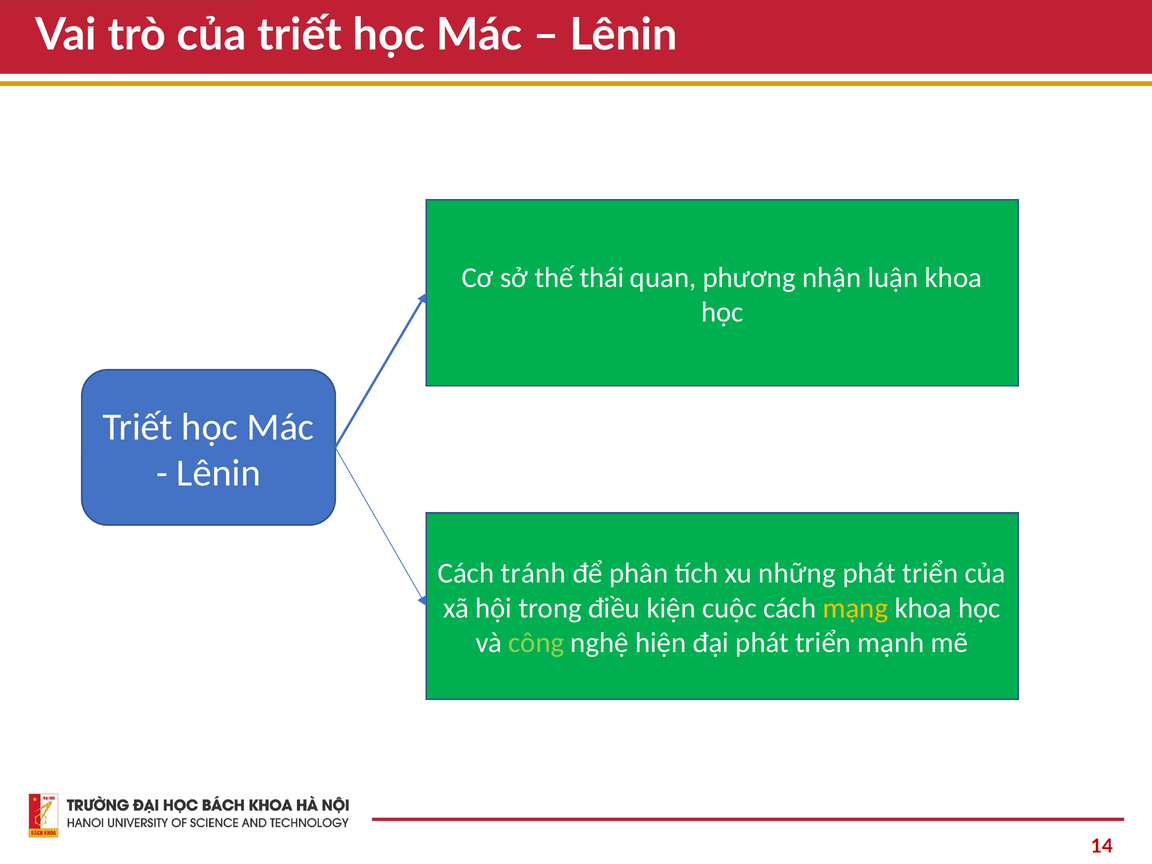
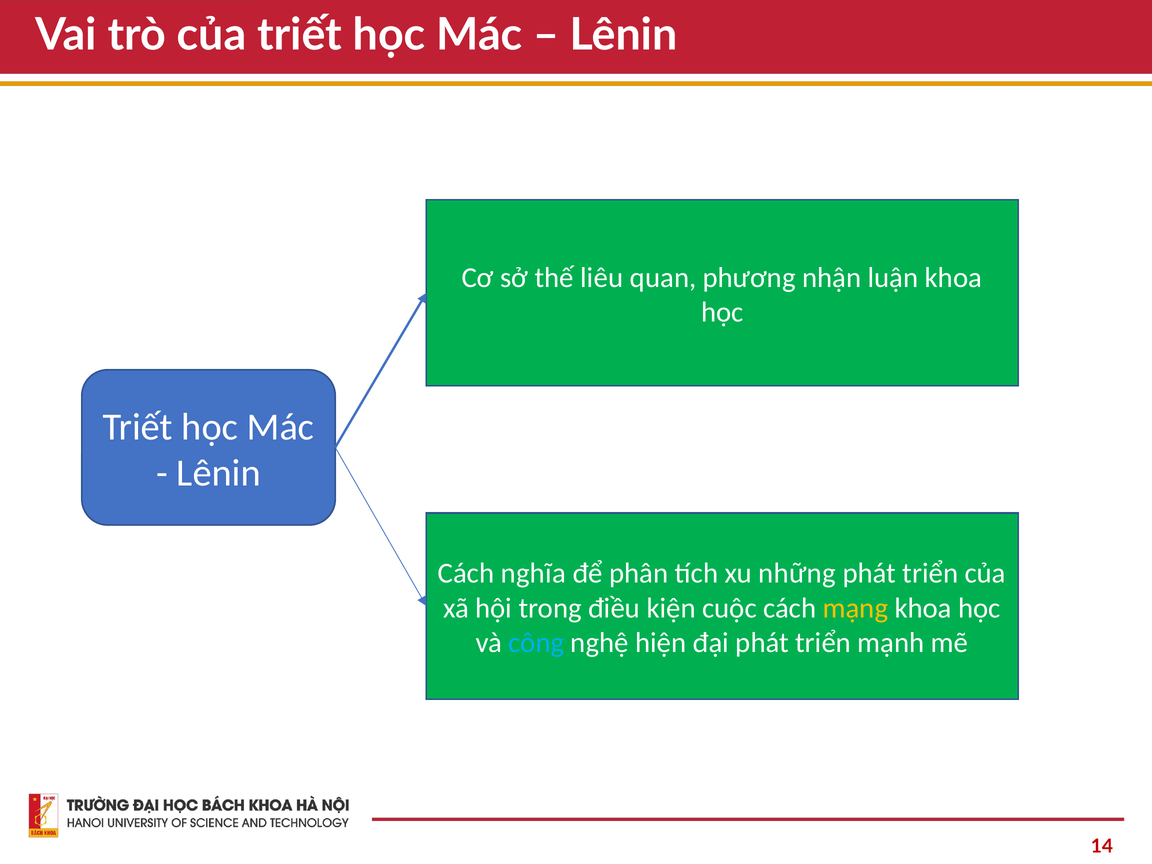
thái: thái -> liêu
tránh: tránh -> nghĩa
công colour: light green -> light blue
